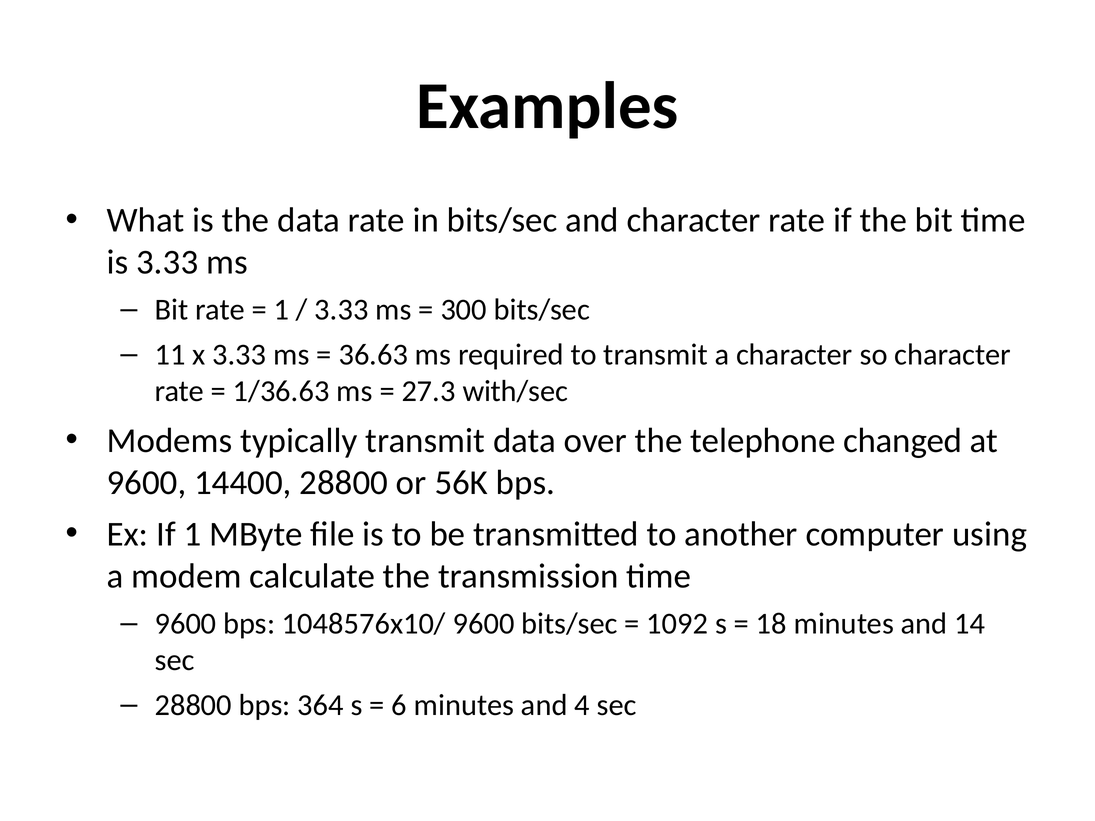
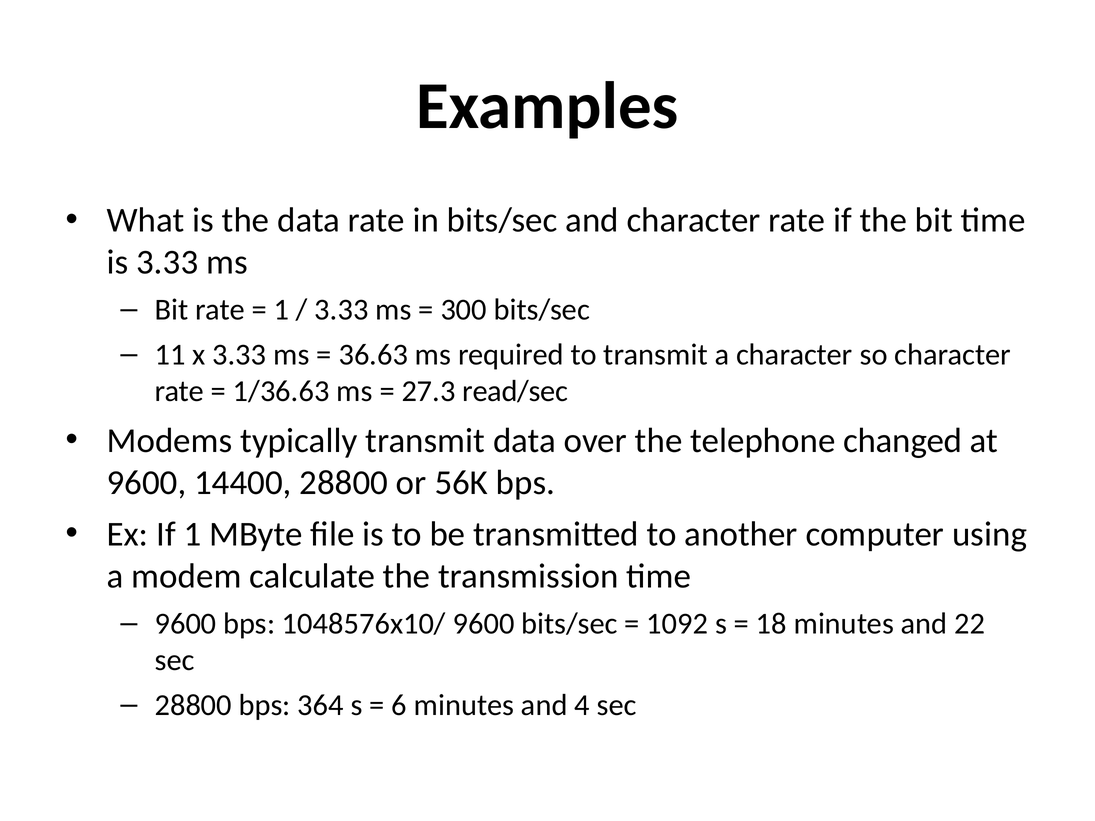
with/sec: with/sec -> read/sec
14: 14 -> 22
